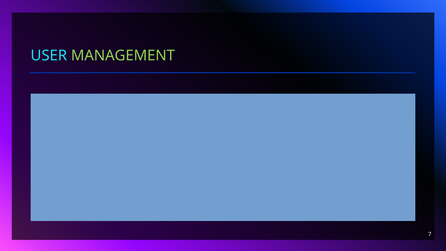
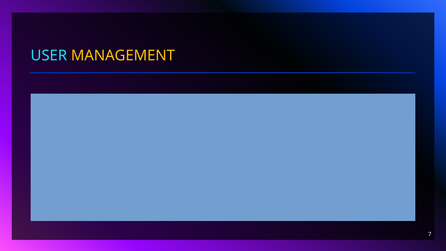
MANAGEMENT colour: light green -> yellow
